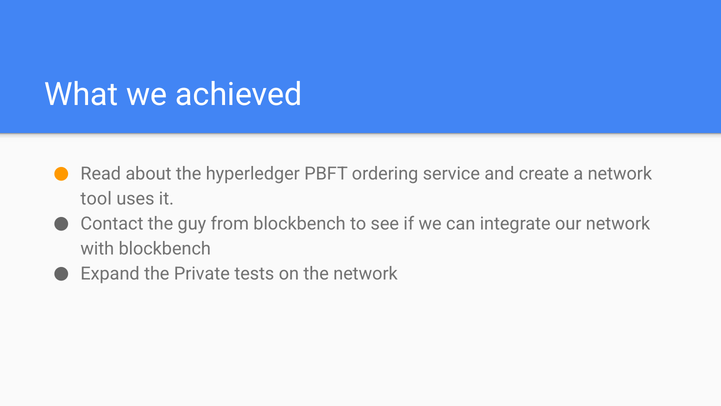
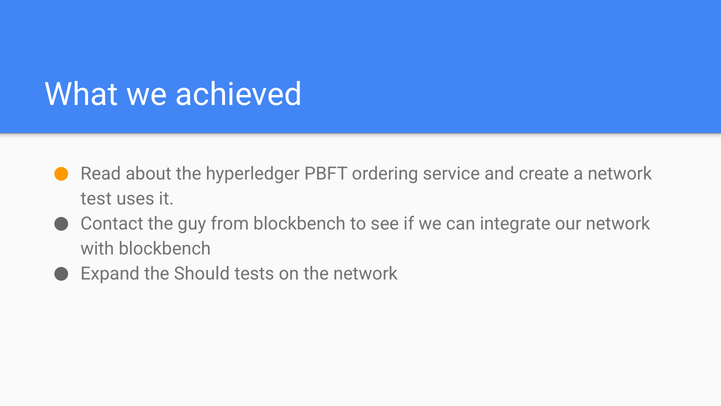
tool: tool -> test
Private: Private -> Should
